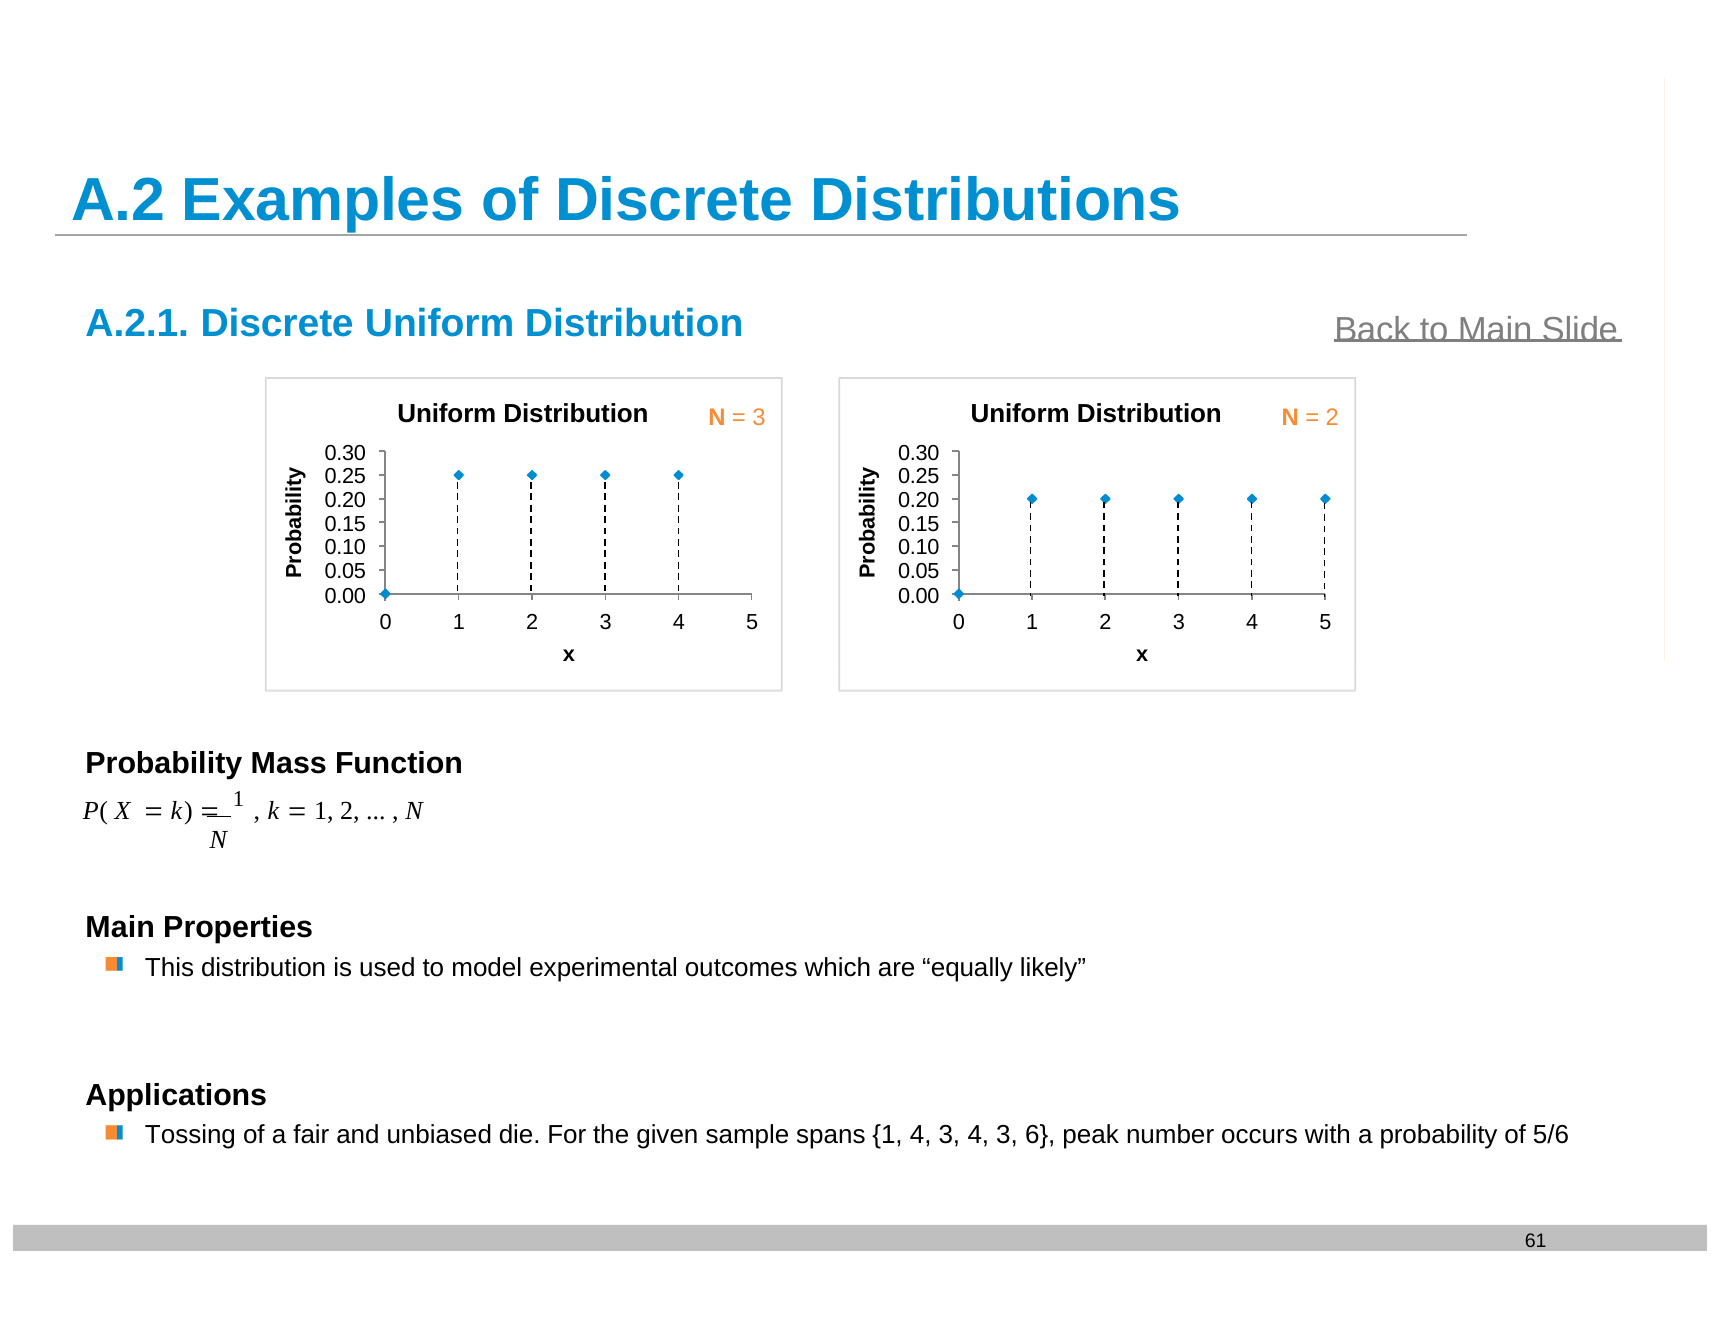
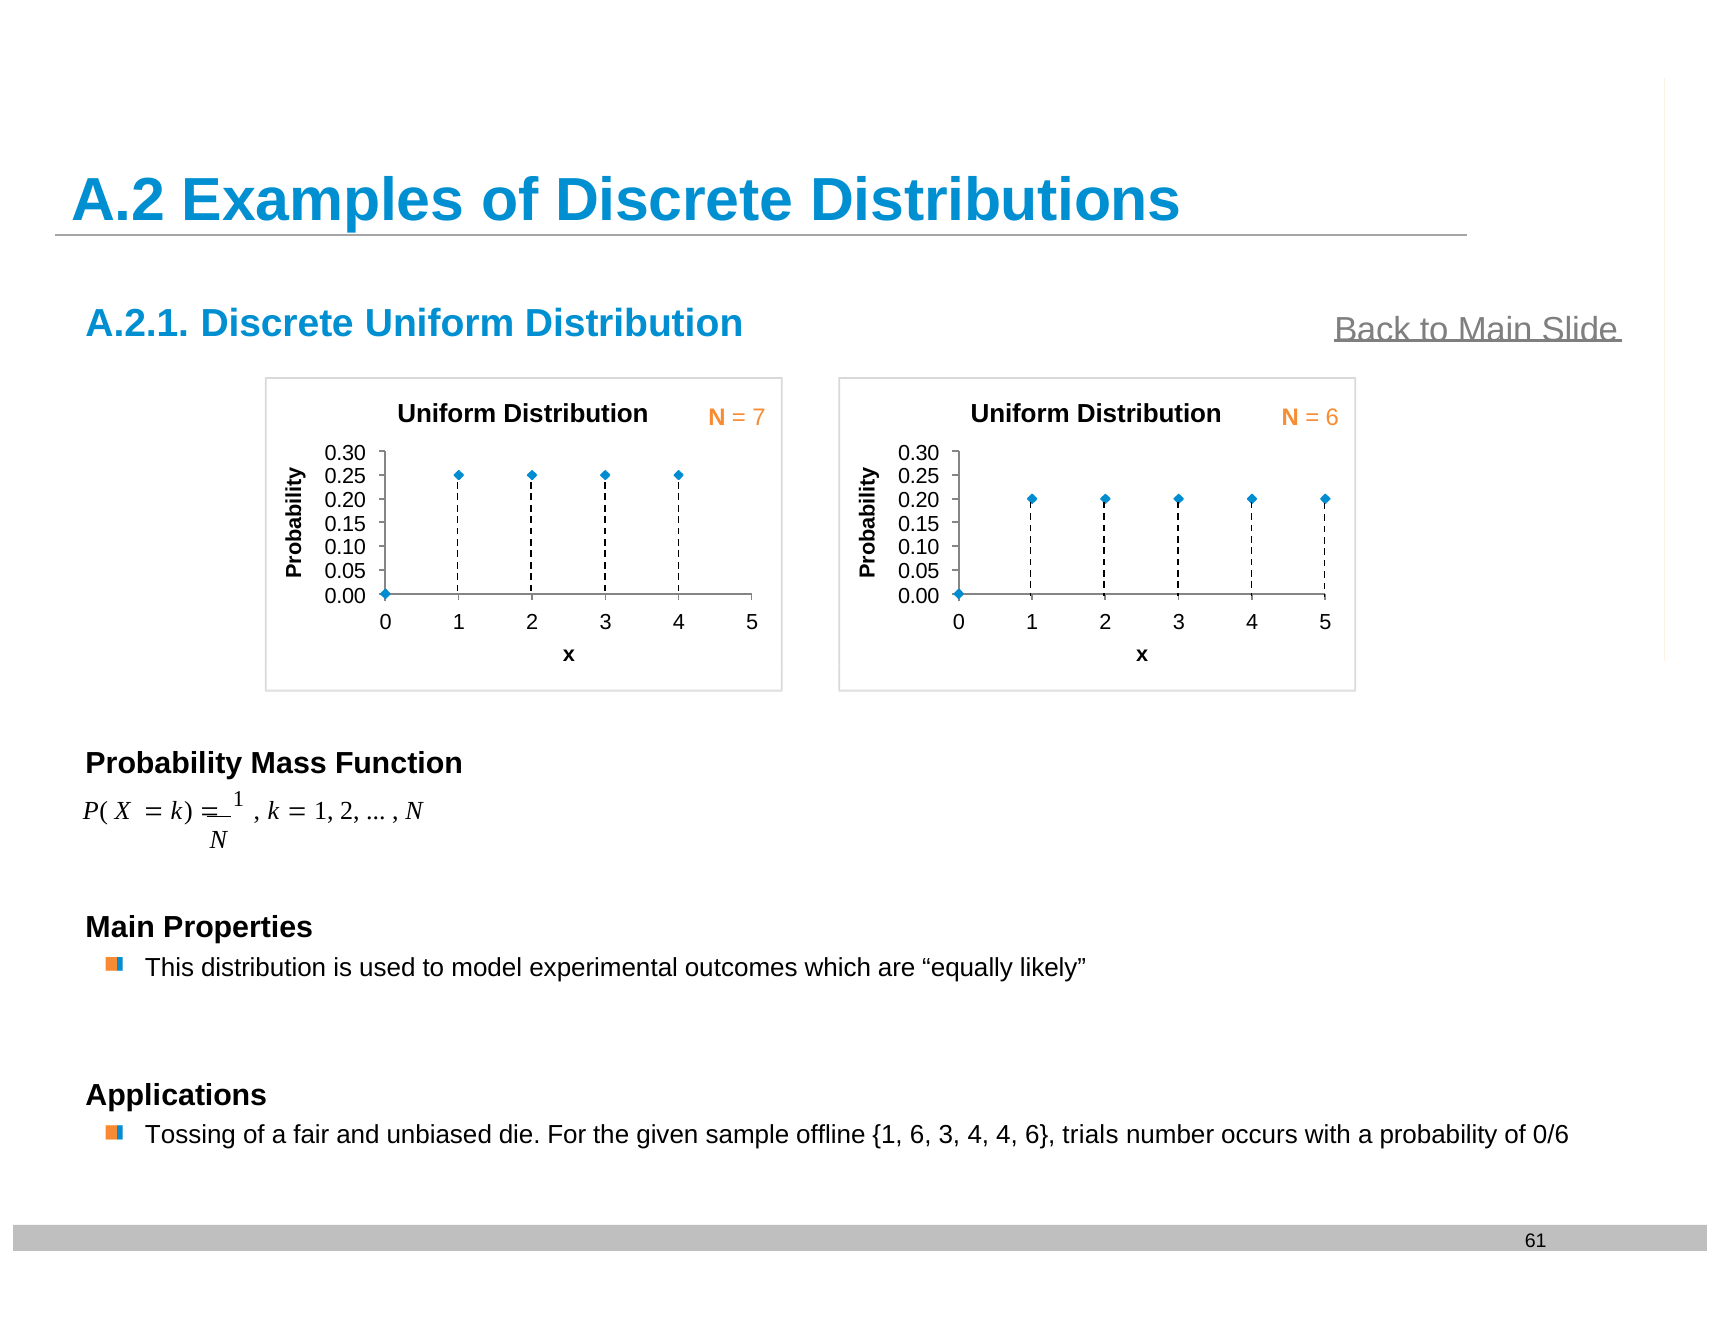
3 at (759, 417): 3 -> 7
2 at (1332, 417): 2 -> 6
spans: spans -> offline
1 4: 4 -> 6
3 4 3: 3 -> 4
peak: peak -> trials
5/6: 5/6 -> 0/6
